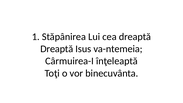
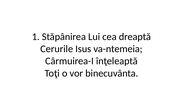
Dreaptă at (57, 49): Dreaptă -> Cerurile
